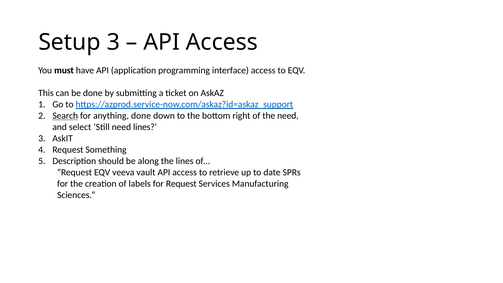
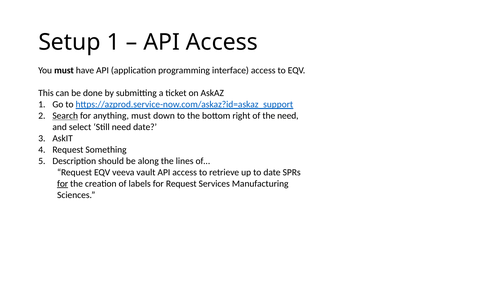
Setup 3: 3 -> 1
anything done: done -> must
need lines: lines -> date
for at (63, 184) underline: none -> present
